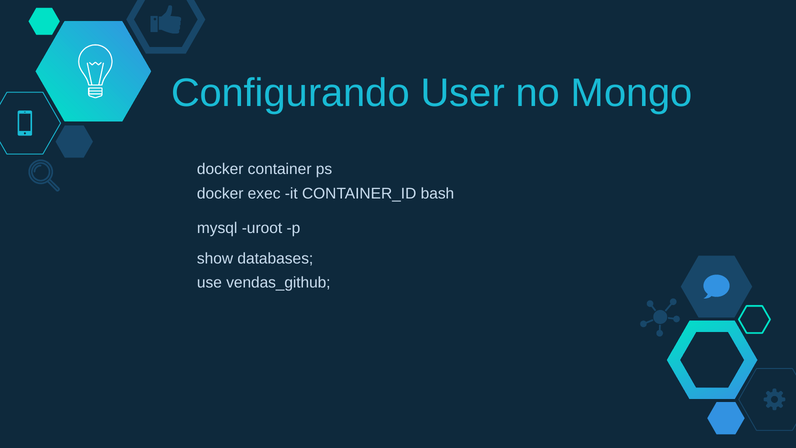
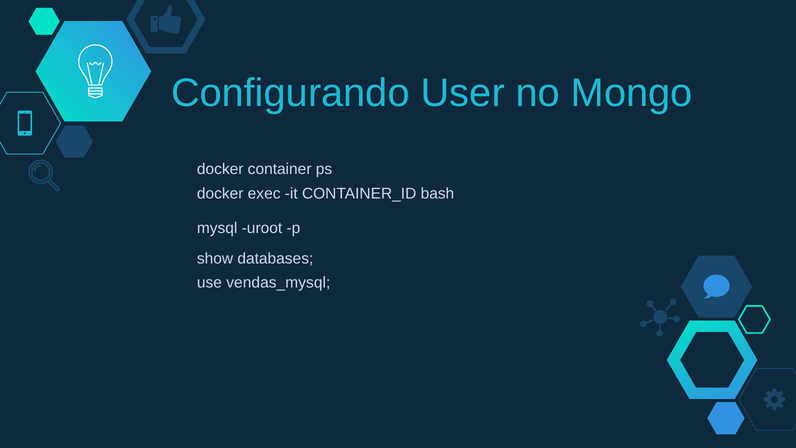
vendas_github: vendas_github -> vendas_mysql
